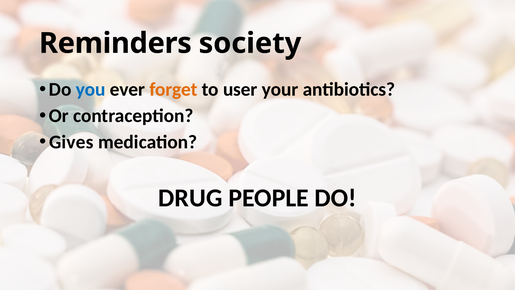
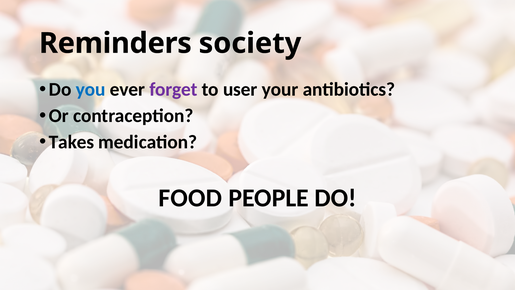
forget colour: orange -> purple
Gives: Gives -> Takes
DRUG: DRUG -> FOOD
